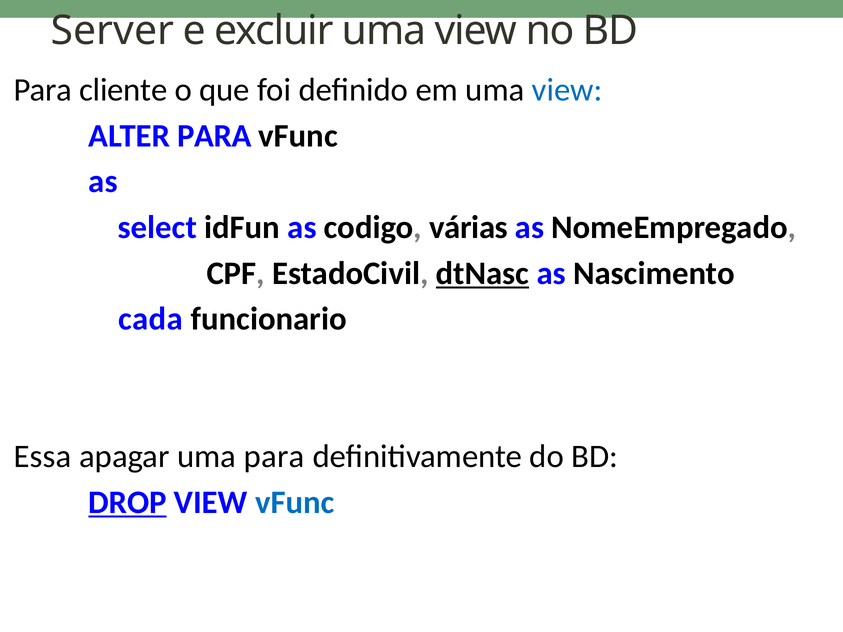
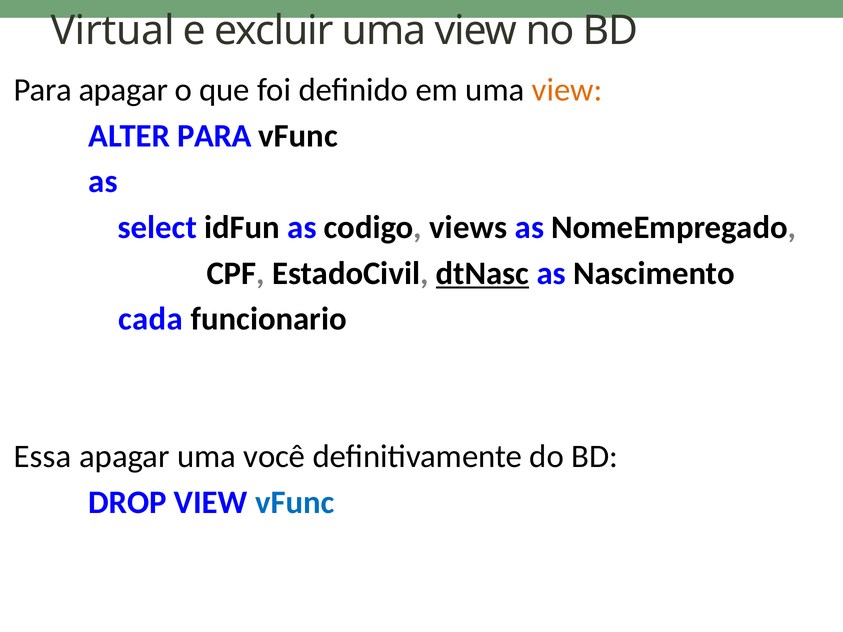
Server: Server -> Virtual
Para cliente: cliente -> apagar
view at (567, 90) colour: blue -> orange
várias: várias -> views
uma para: para -> você
DROP underline: present -> none
